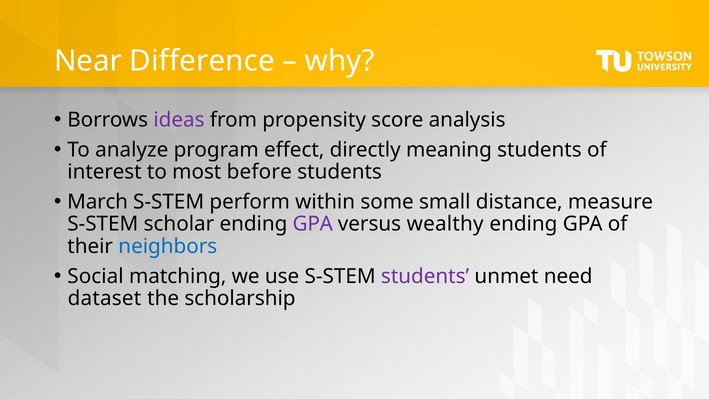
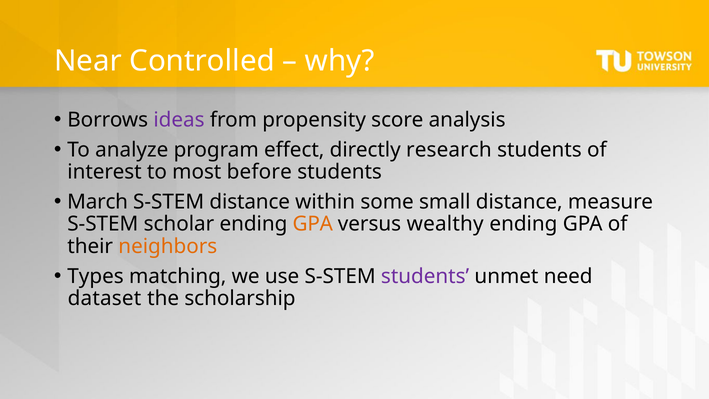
Difference: Difference -> Controlled
meaning: meaning -> research
S-STEM perform: perform -> distance
GPA at (313, 224) colour: purple -> orange
neighbors colour: blue -> orange
Social: Social -> Types
